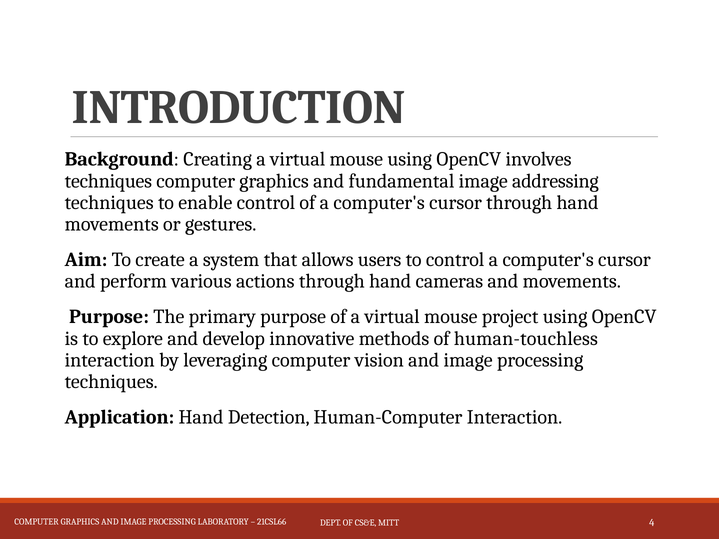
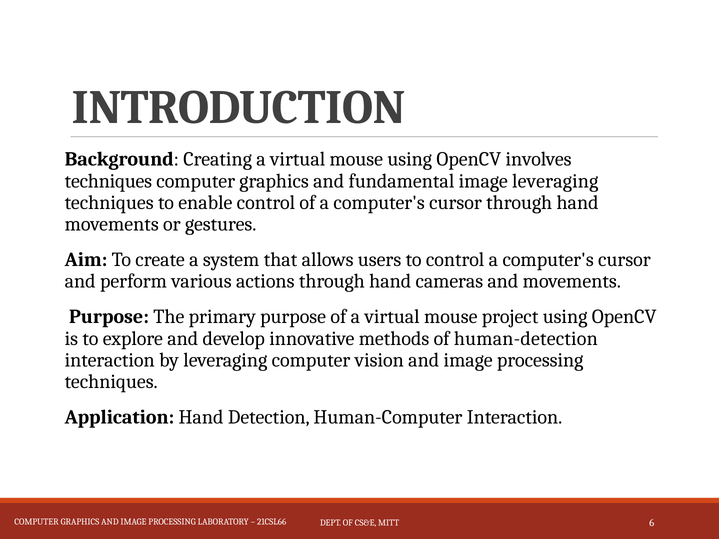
image addressing: addressing -> leveraging
human-touchless: human-touchless -> human-detection
4: 4 -> 6
